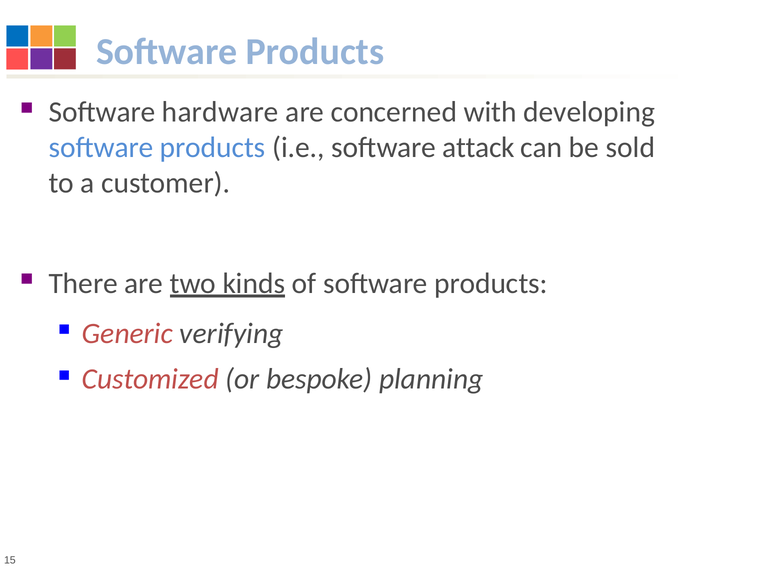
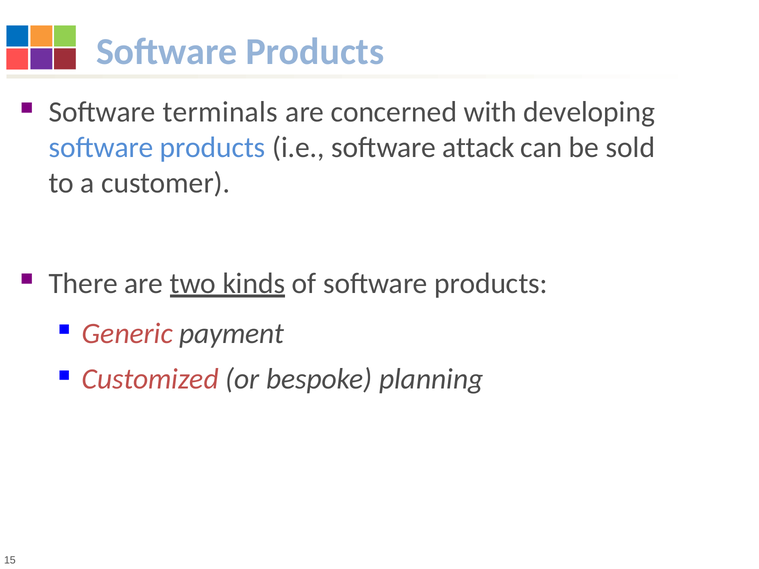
hardware: hardware -> terminals
verifying: verifying -> payment
